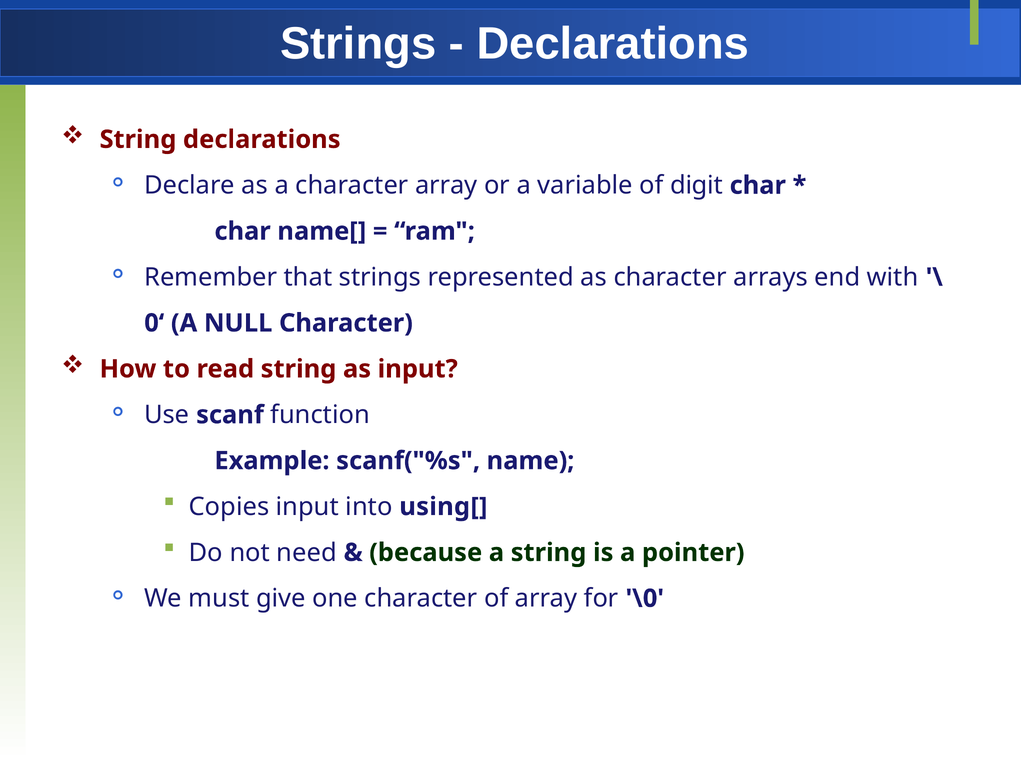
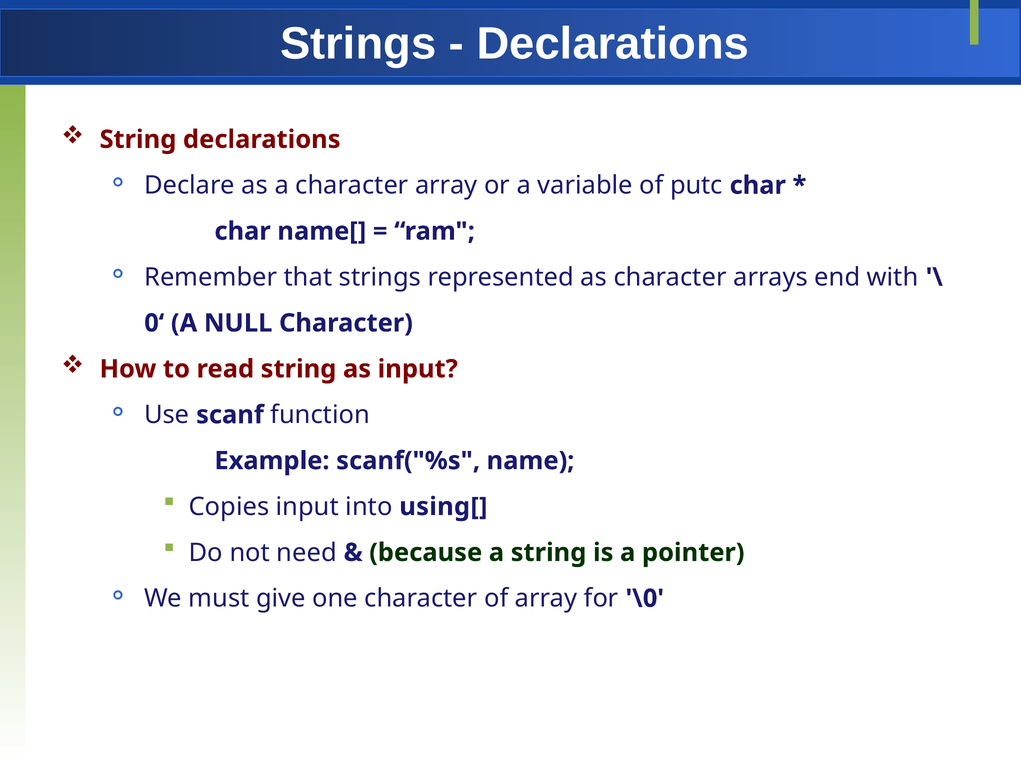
digit: digit -> putc
